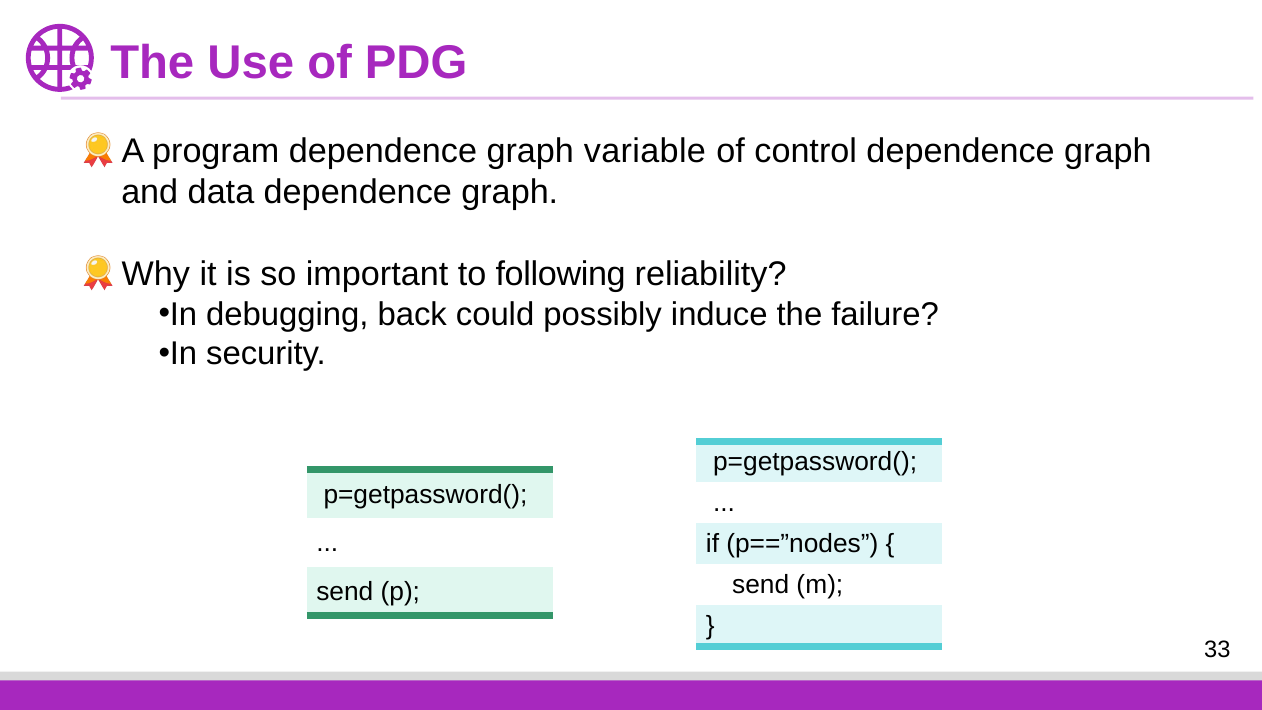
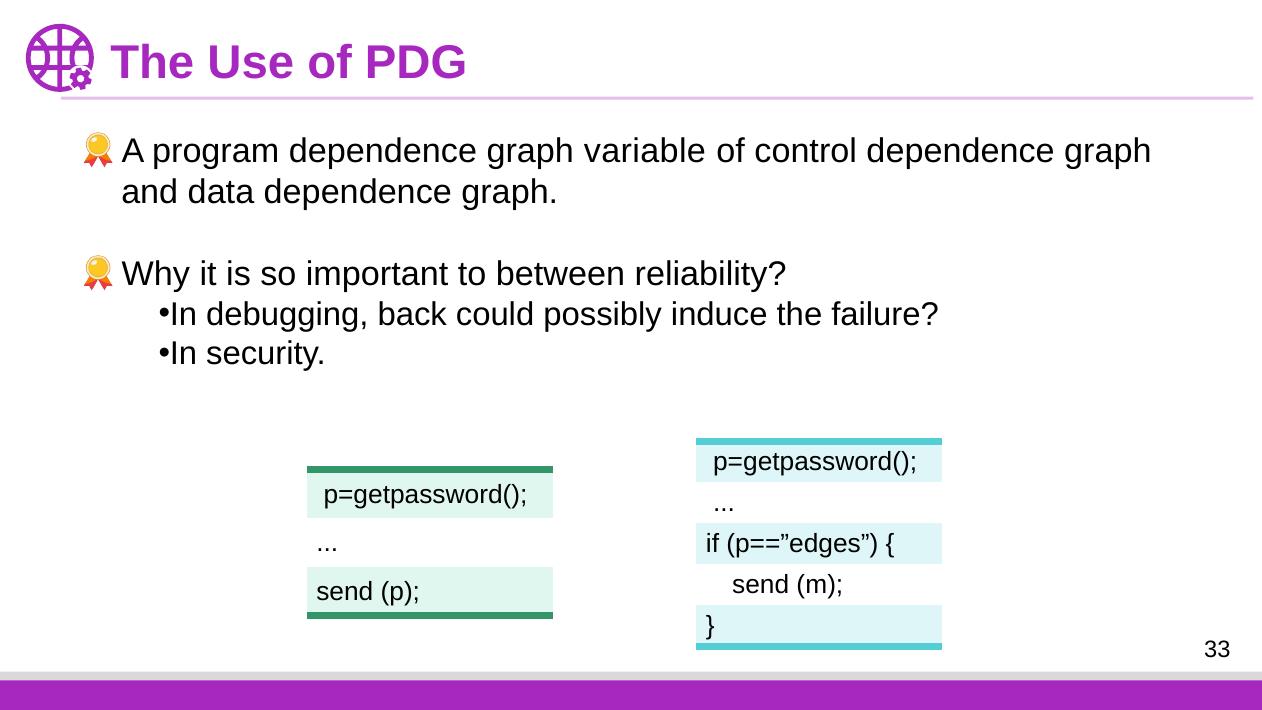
following: following -> between
p==”nodes: p==”nodes -> p==”edges
